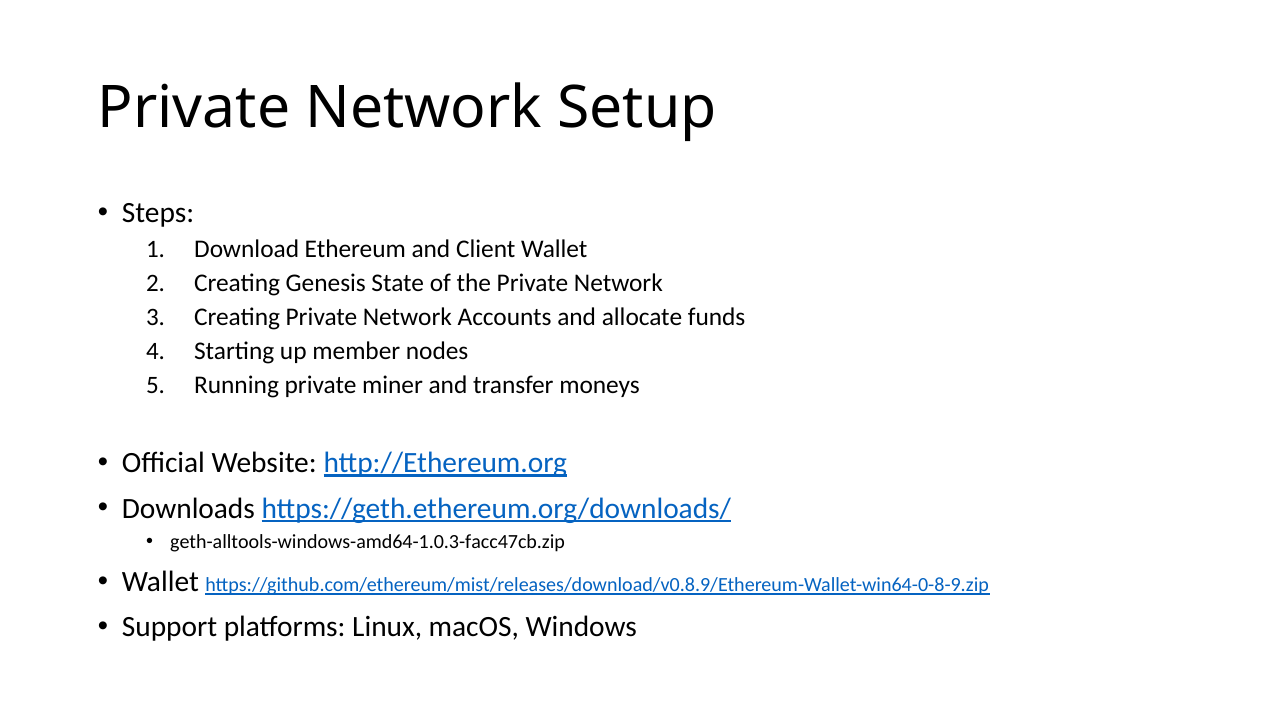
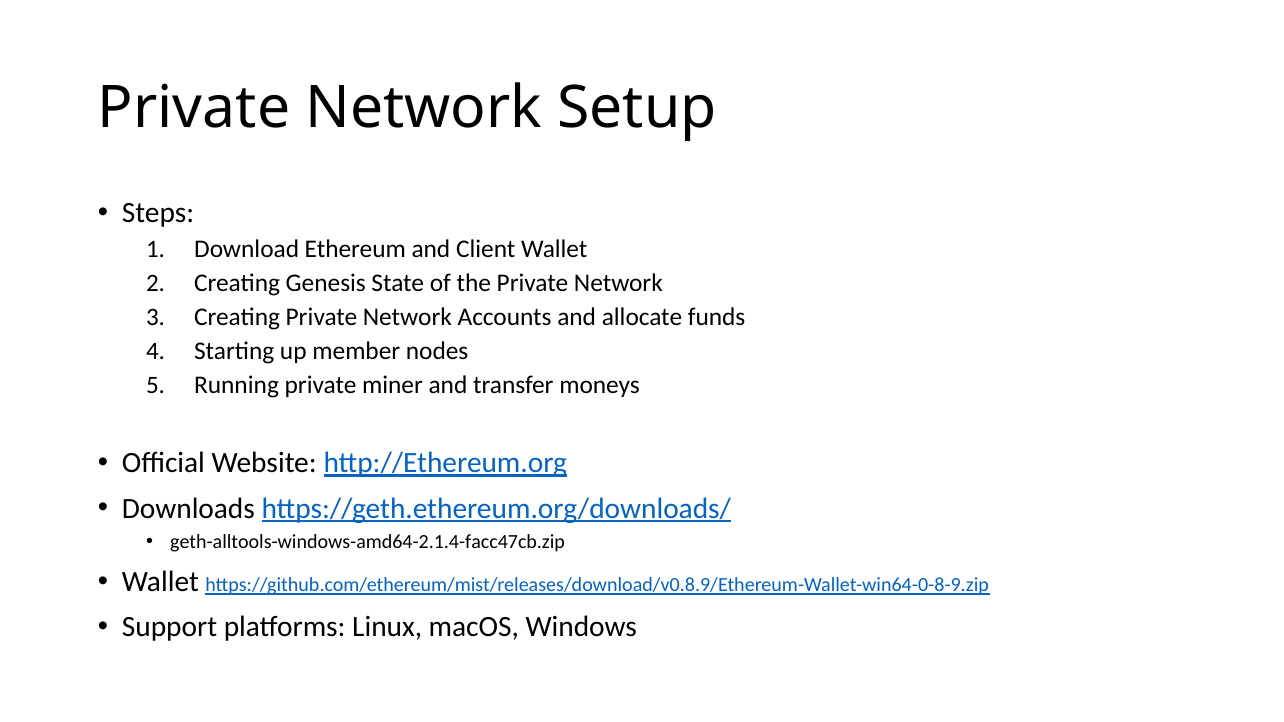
geth-alltools-windows-amd64-1.0.3-facc47cb.zip: geth-alltools-windows-amd64-1.0.3-facc47cb.zip -> geth-alltools-windows-amd64-2.1.4-facc47cb.zip
